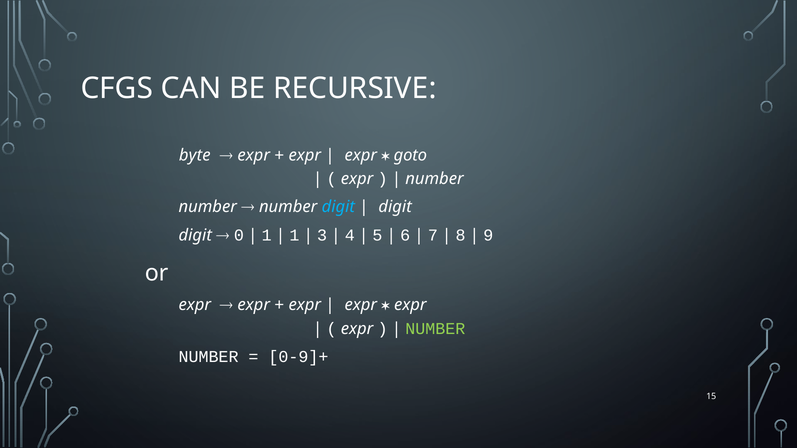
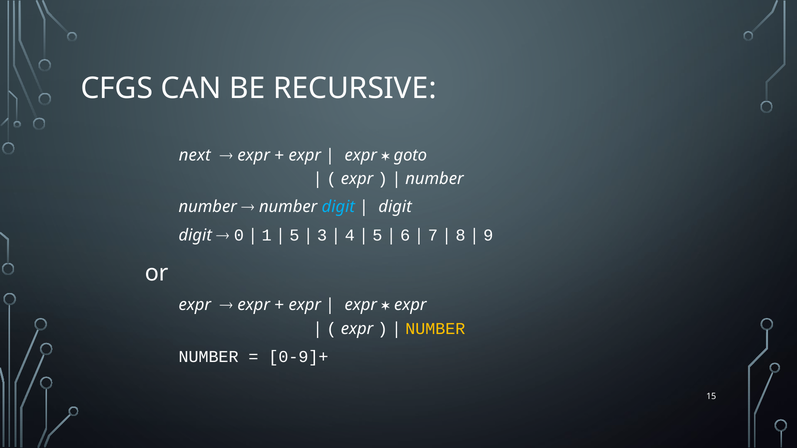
byte: byte -> next
1 at (294, 235): 1 -> 5
NUMBER at (435, 329) colour: light green -> yellow
